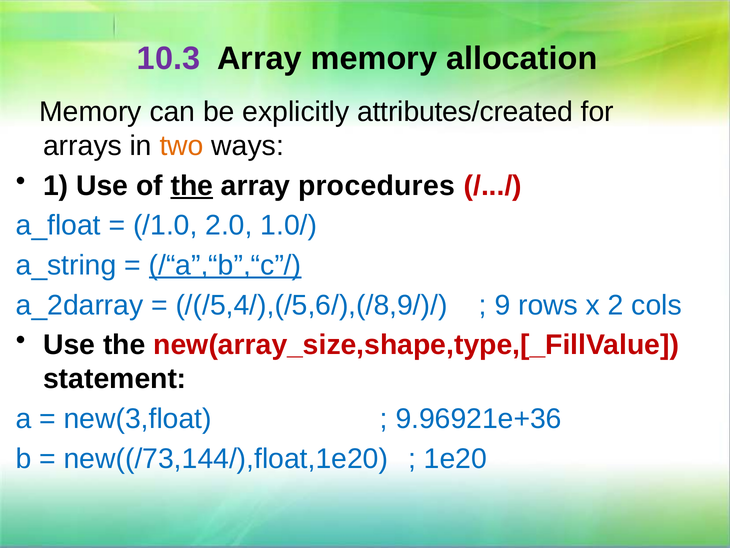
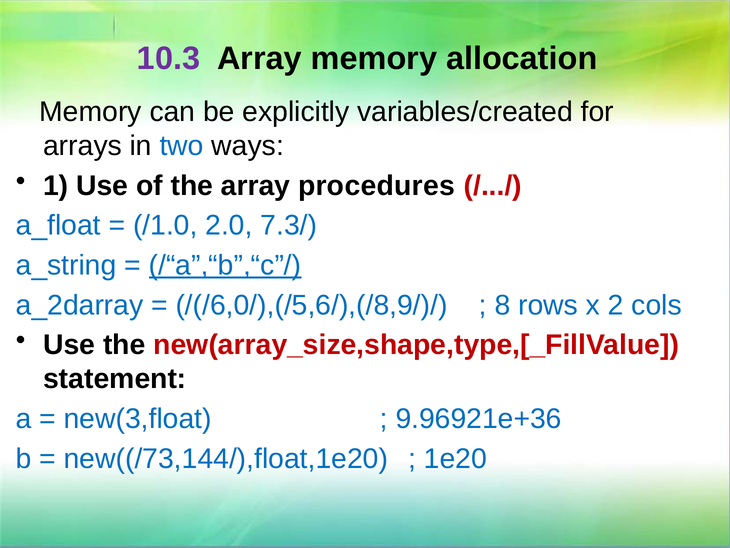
attributes/created: attributes/created -> variables/created
two colour: orange -> blue
the at (192, 186) underline: present -> none
1.0/: 1.0/ -> 7.3/
/(/5,4/),(/5,6/),(/8,9/)/: /(/5,4/),(/5,6/),(/8,9/)/ -> /(/6,0/),(/5,6/),(/8,9/)/
9: 9 -> 8
